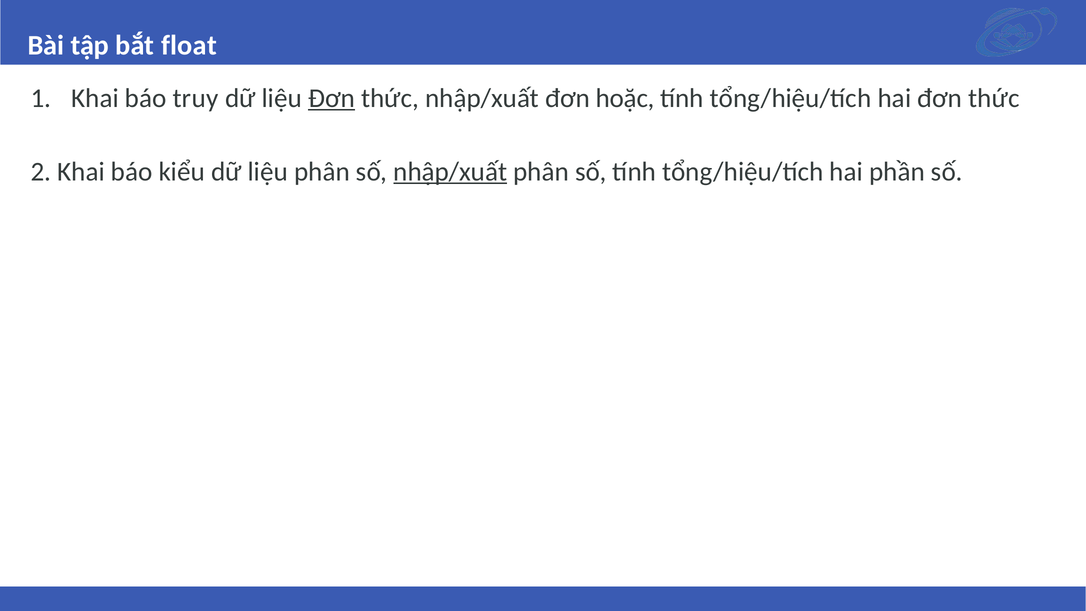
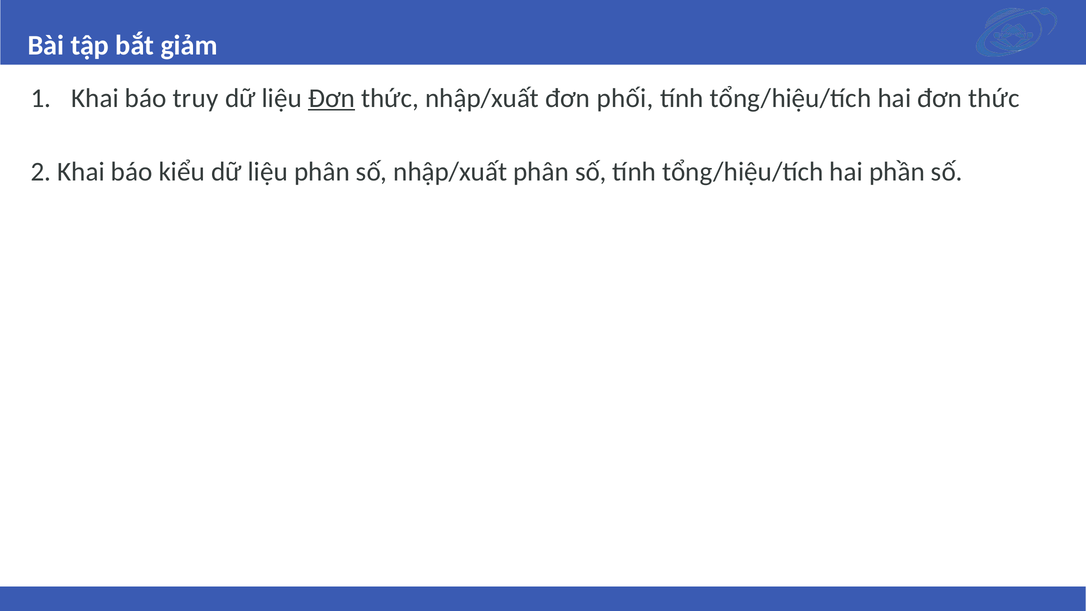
float: float -> giảm
hoặc: hoặc -> phối
nhập/xuất at (450, 172) underline: present -> none
